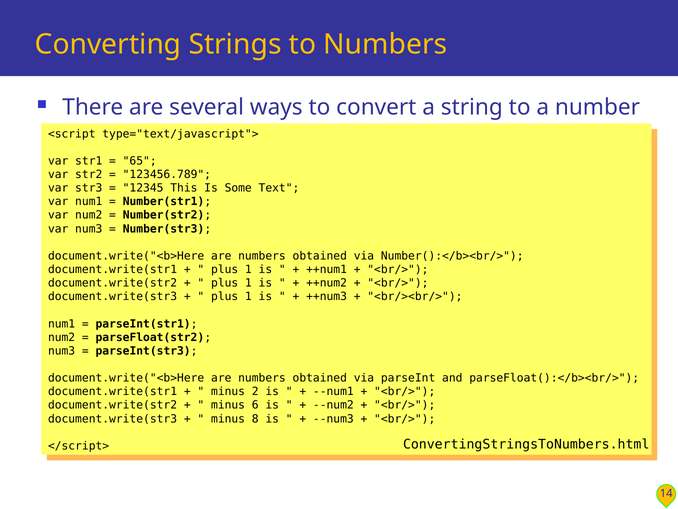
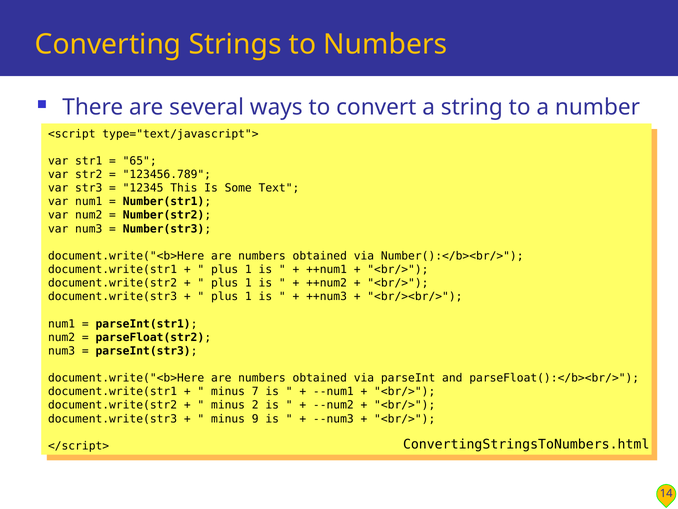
2: 2 -> 7
6: 6 -> 2
8: 8 -> 9
